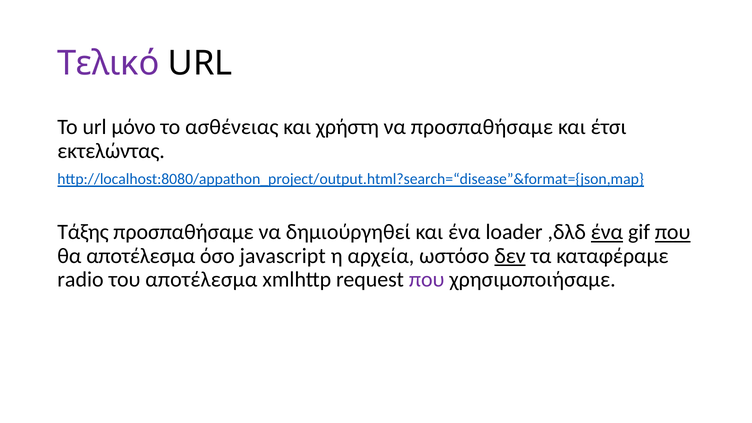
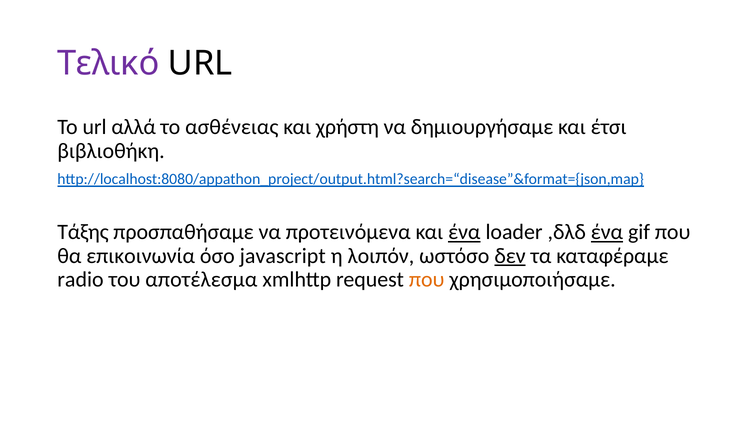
μόνο: μόνο -> αλλά
να προσπαθήσαμε: προσπαθήσαμε -> δημιουργήσαμε
εκτελώντας: εκτελώντας -> βιβλιοθήκη
δημιούργηθεί: δημιούργηθεί -> προτεινόμενα
ένα at (464, 232) underline: none -> present
που at (673, 232) underline: present -> none
θα αποτέλεσμα: αποτέλεσμα -> επικοινωνία
αρχεία: αρχεία -> λοιπόν
που at (427, 280) colour: purple -> orange
